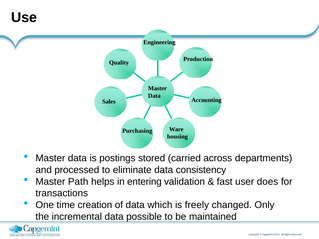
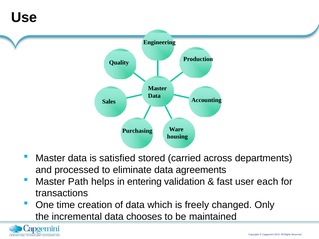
postings: postings -> satisfied
consistency: consistency -> agreements
does: does -> each
possible: possible -> chooses
